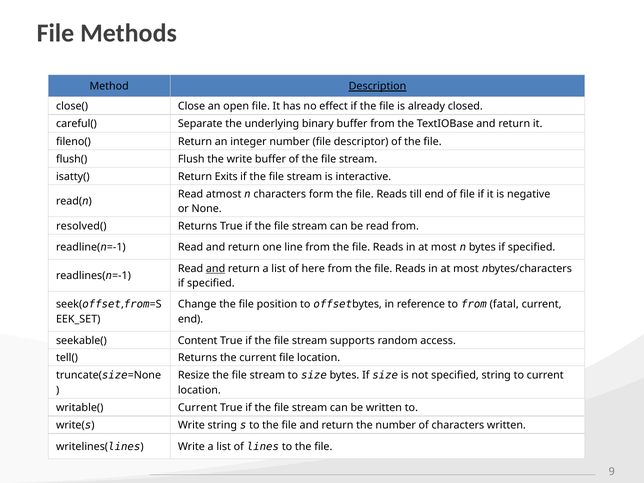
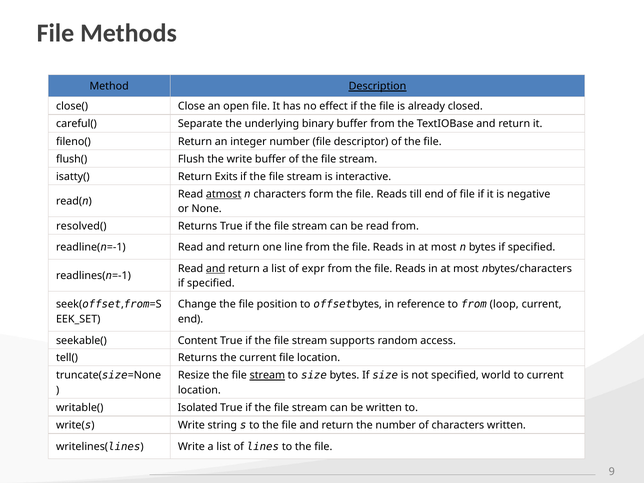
atmost underline: none -> present
here: here -> expr
fatal: fatal -> loop
stream at (267, 375) underline: none -> present
specified string: string -> world
writable( Current: Current -> Isolated
